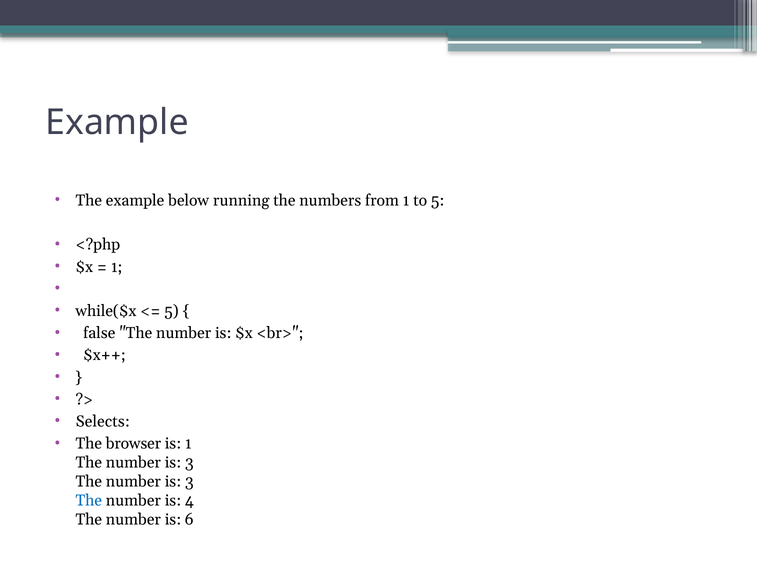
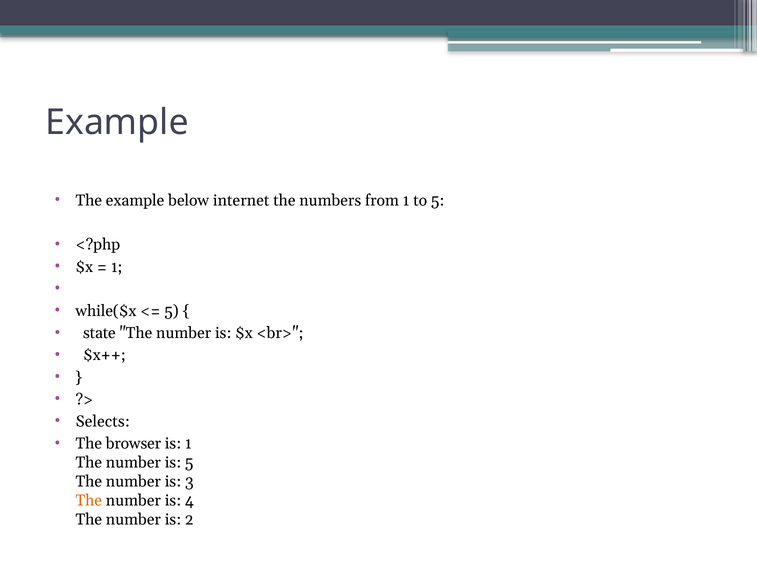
running: running -> internet
false: false -> state
3 at (189, 462): 3 -> 5
The at (89, 500) colour: blue -> orange
6: 6 -> 2
